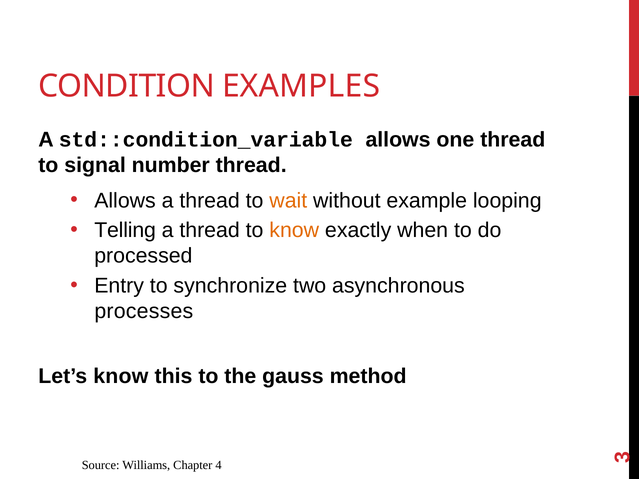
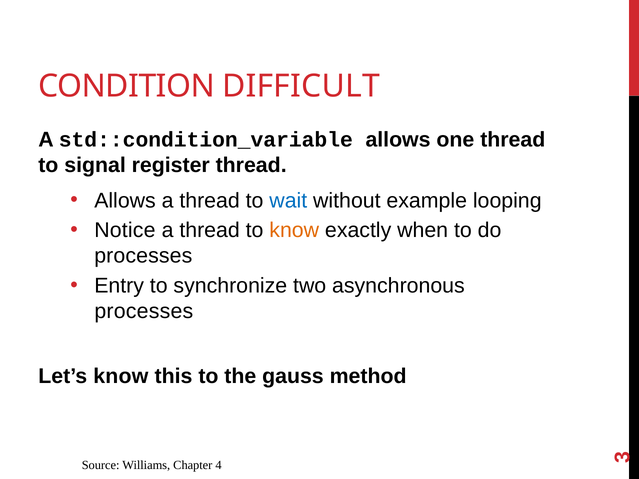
EXAMPLES: EXAMPLES -> DIFFICULT
number: number -> register
wait colour: orange -> blue
Telling: Telling -> Notice
processed at (143, 256): processed -> processes
